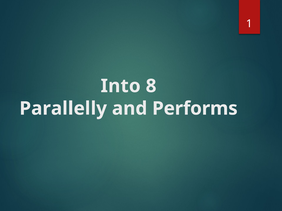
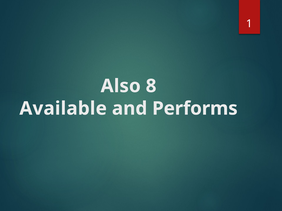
Into: Into -> Also
Parallelly: Parallelly -> Available
